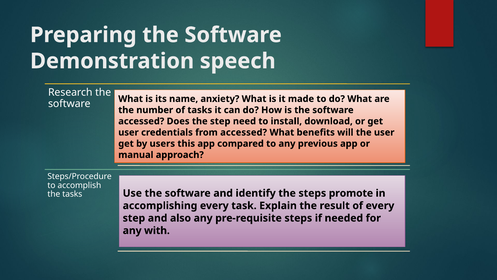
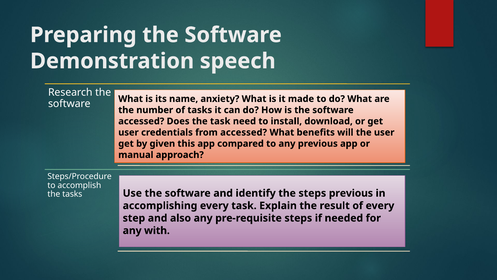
the step: step -> task
users: users -> given
steps promote: promote -> previous
